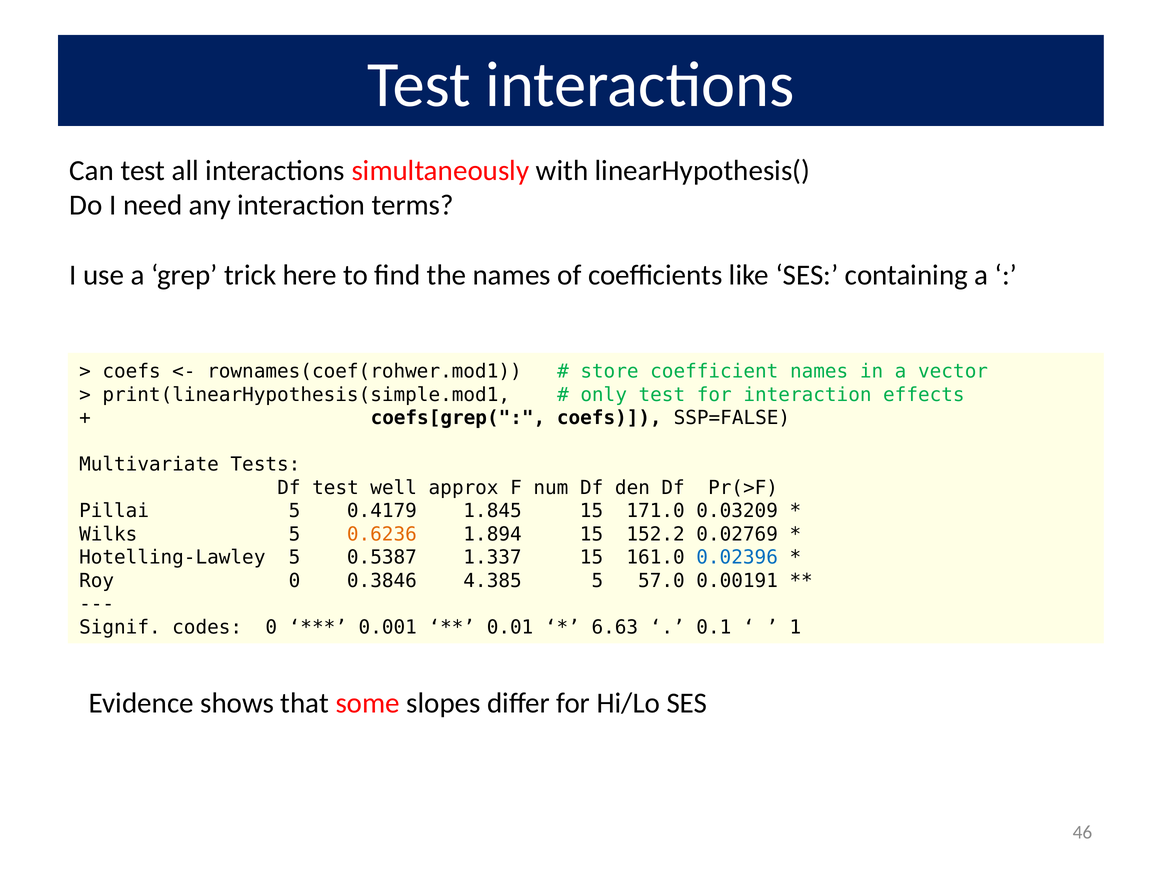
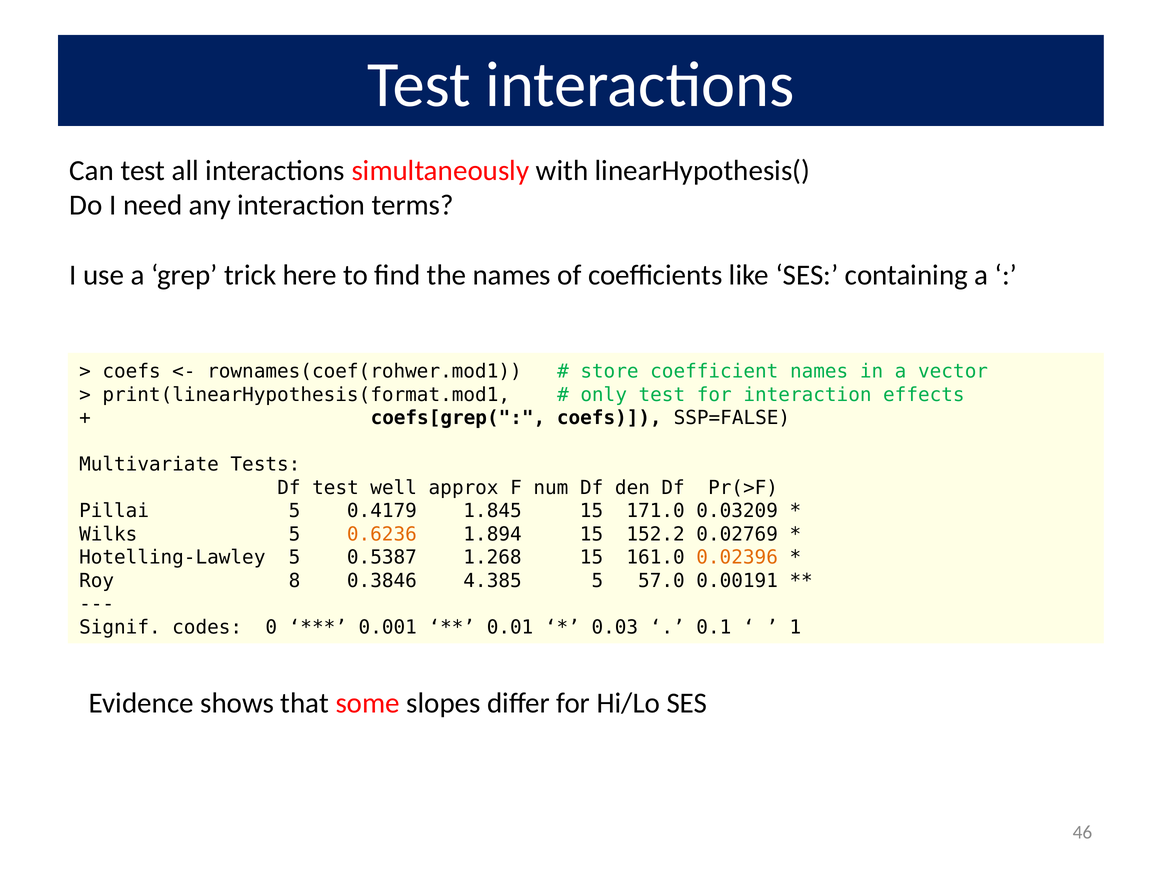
print(linearHypothesis(simple.mod1: print(linearHypothesis(simple.mod1 -> print(linearHypothesis(format.mod1
1.337: 1.337 -> 1.268
0.02396 colour: blue -> orange
Roy 0: 0 -> 8
6.63: 6.63 -> 0.03
